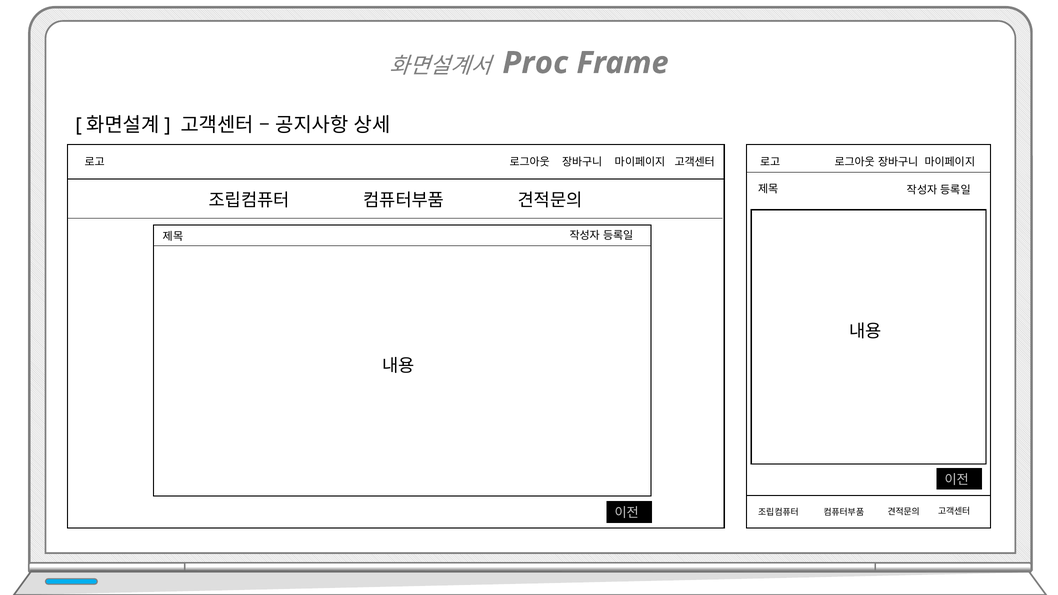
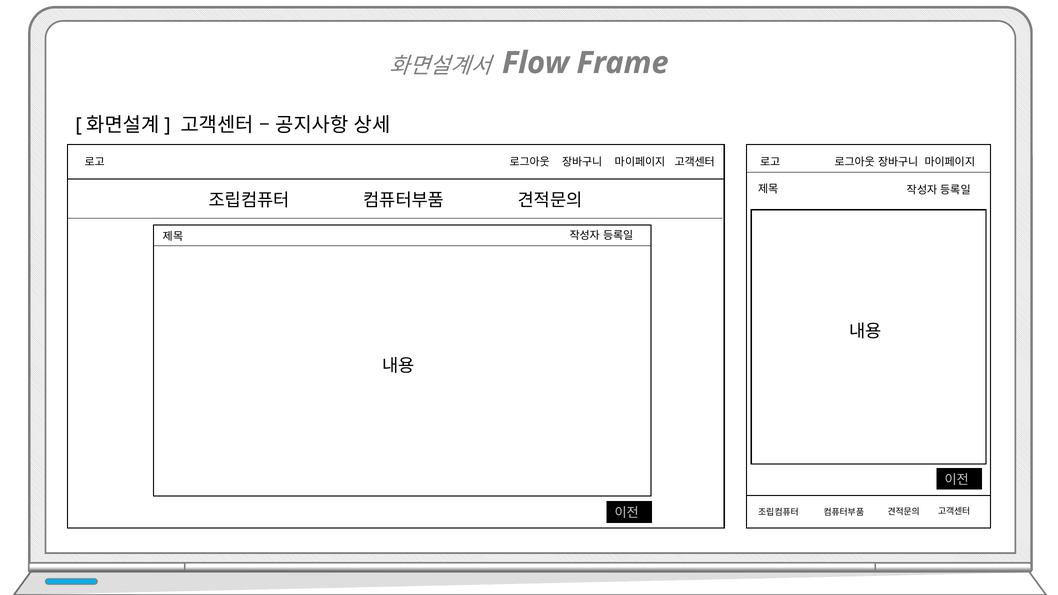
Proc: Proc -> Flow
